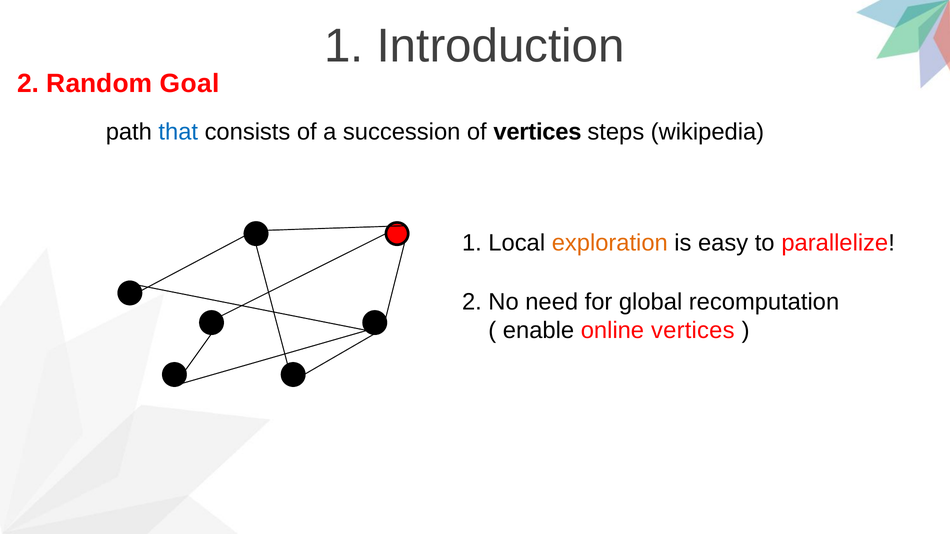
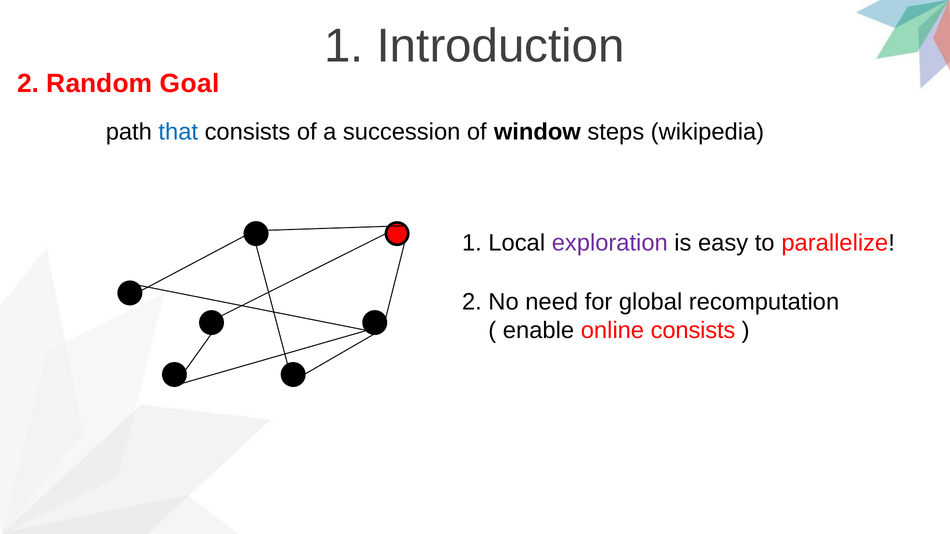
of vertices: vertices -> window
exploration colour: orange -> purple
online vertices: vertices -> consists
